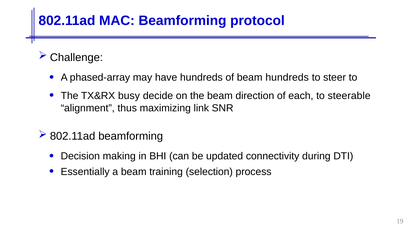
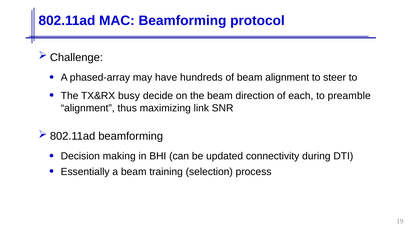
beam hundreds: hundreds -> alignment
steerable: steerable -> preamble
